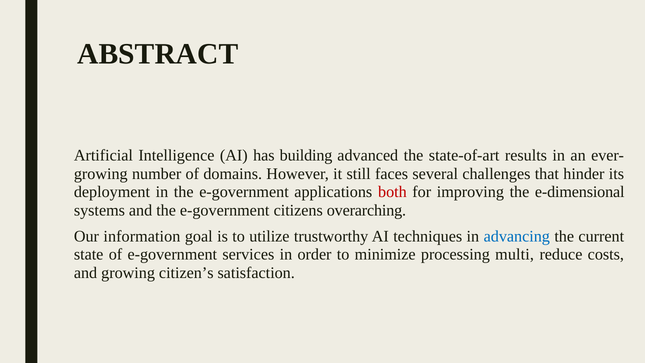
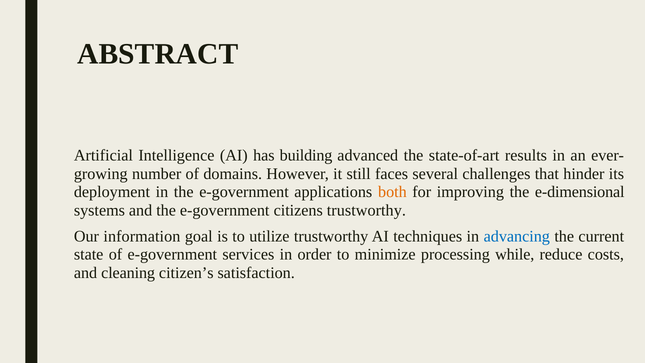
both colour: red -> orange
citizens overarching: overarching -> trustworthy
multi: multi -> while
and growing: growing -> cleaning
